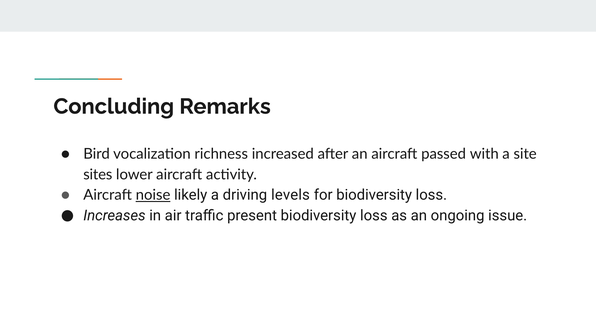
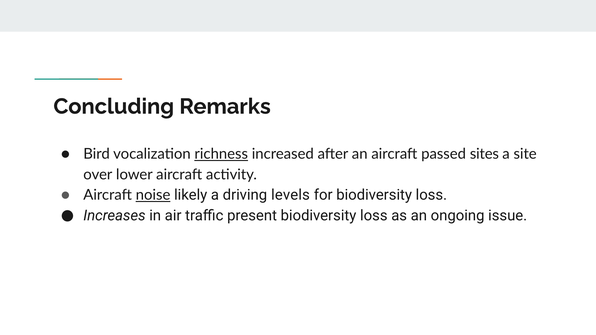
richness underline: none -> present
with: with -> sites
sites: sites -> over
